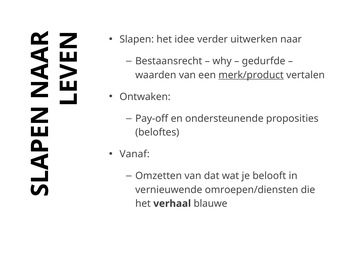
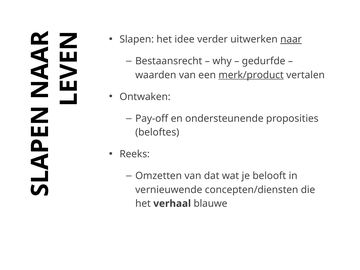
naar underline: none -> present
Vanaf: Vanaf -> Reeks
omroepen/diensten: omroepen/diensten -> concepten/diensten
